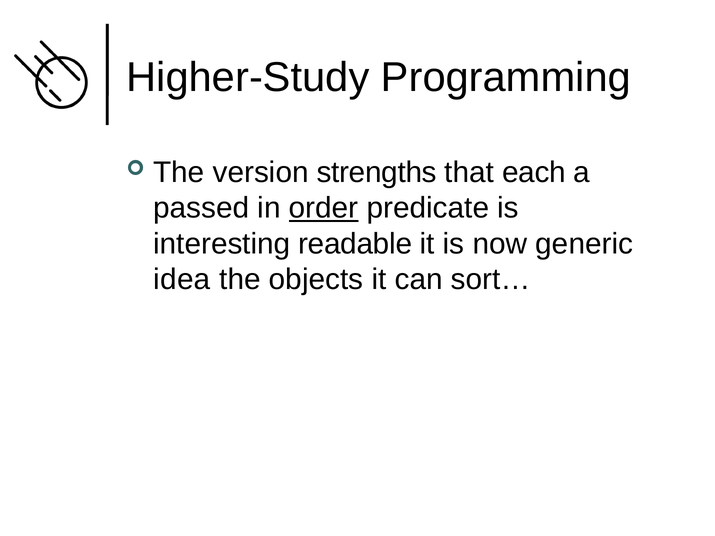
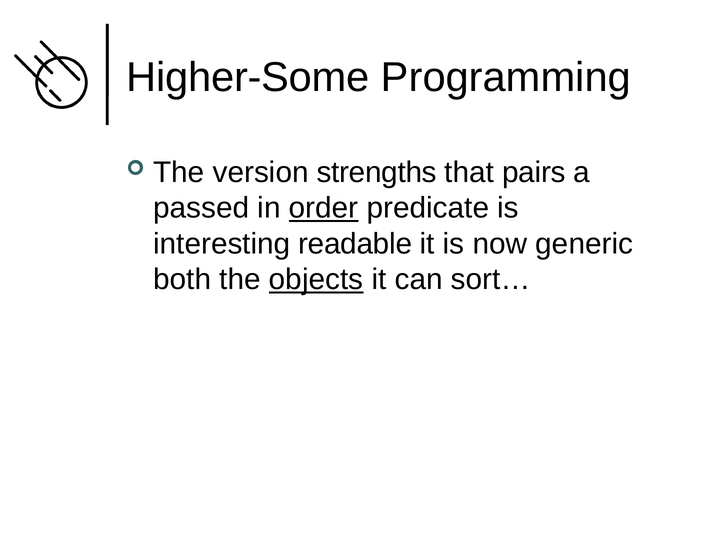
Higher-Study: Higher-Study -> Higher-Some
each: each -> pairs
idea: idea -> both
objects underline: none -> present
